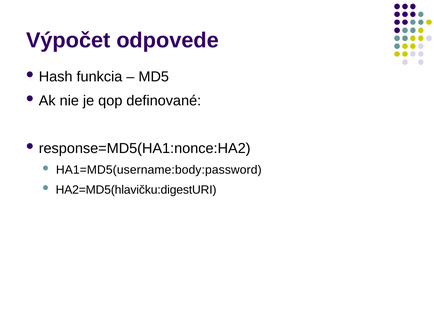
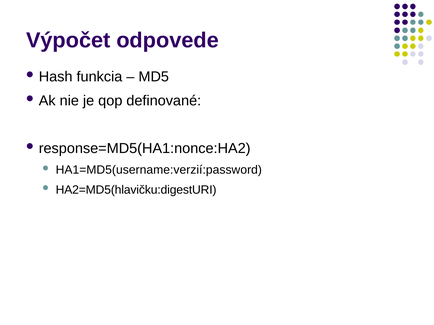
HA1=MD5(username:body:password: HA1=MD5(username:body:password -> HA1=MD5(username:verzií:password
